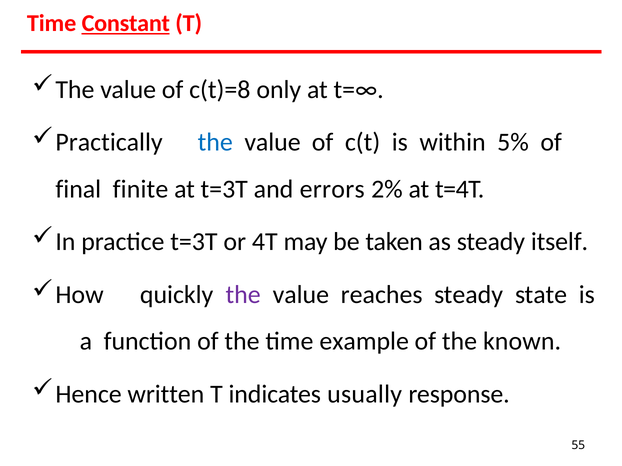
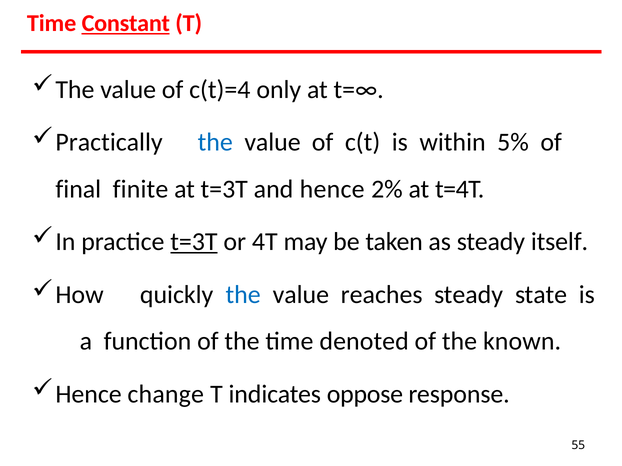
c(t)=8: c(t)=8 -> c(t)=4
and errors: errors -> hence
t=3T at (194, 242) underline: none -> present
the at (243, 295) colour: purple -> blue
example: example -> denoted
written: written -> change
usually: usually -> oppose
